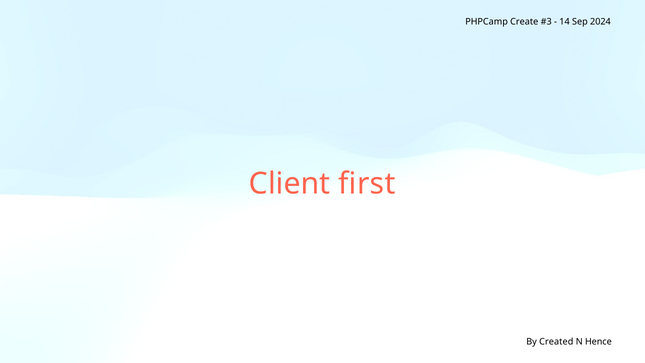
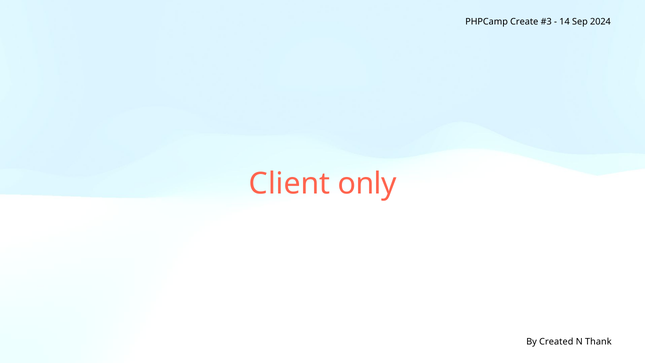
first: first -> only
Hence: Hence -> Thank
